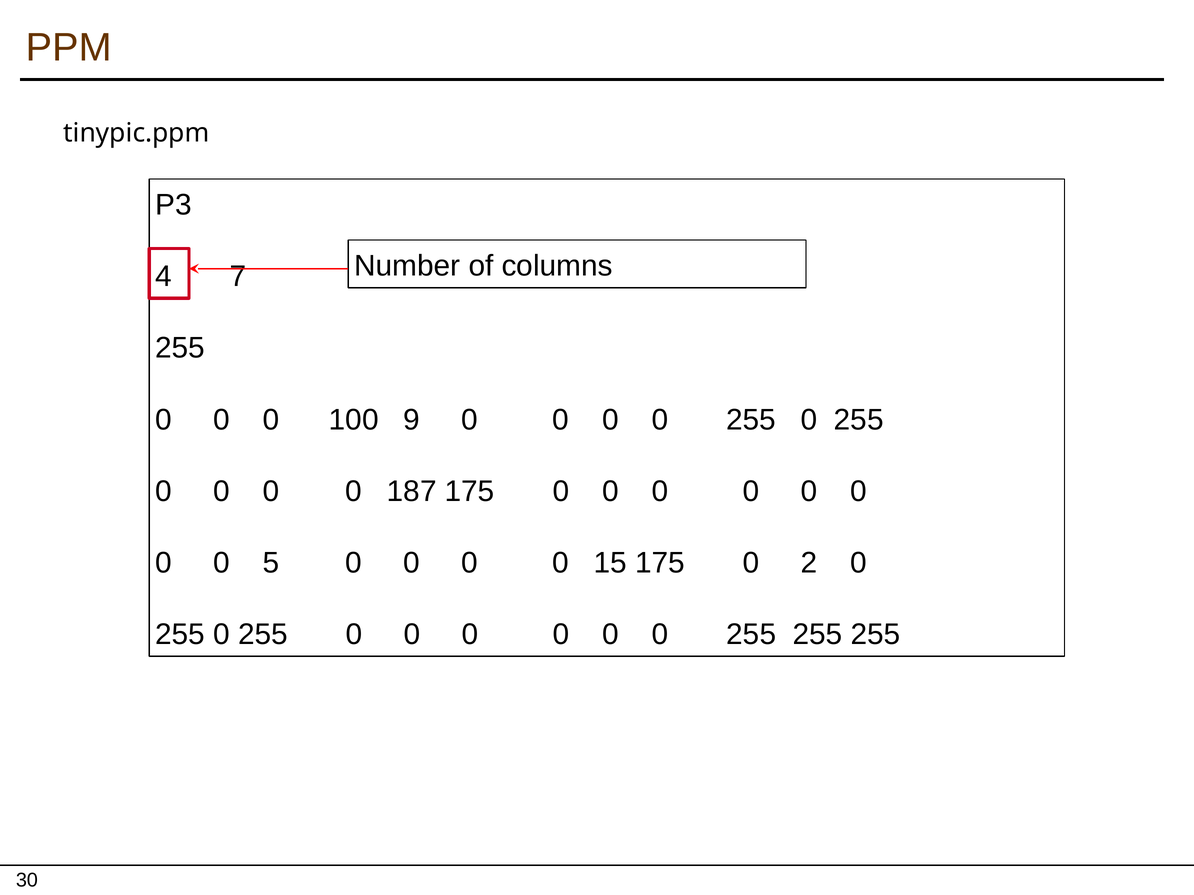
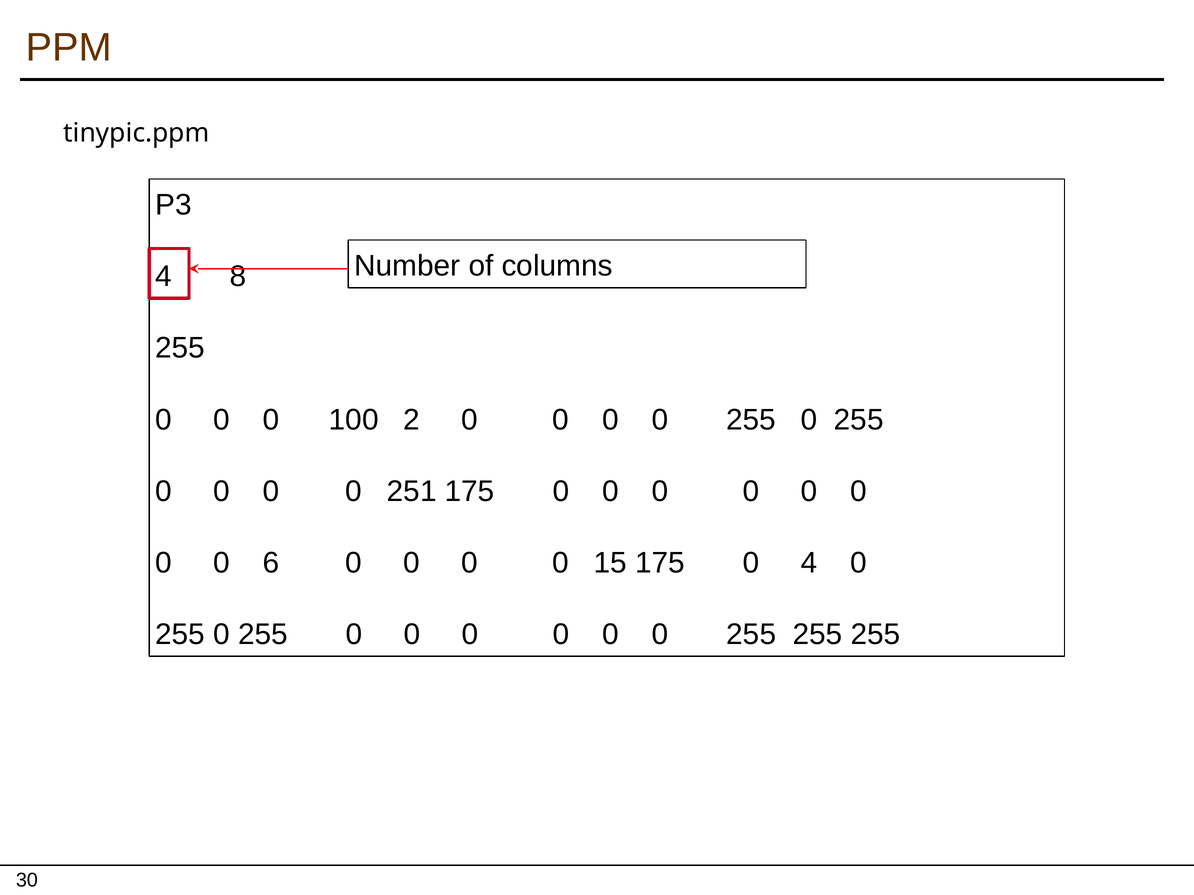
7: 7 -> 8
9: 9 -> 2
187: 187 -> 251
5: 5 -> 6
0 2: 2 -> 4
